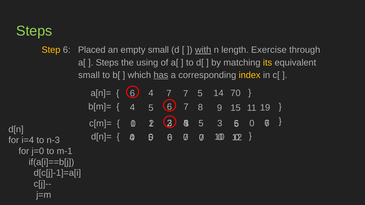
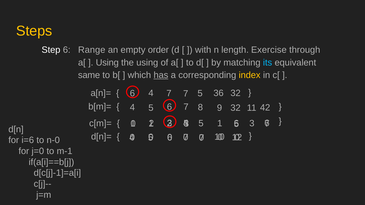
Steps at (34, 31) colour: light green -> yellow
Step colour: yellow -> white
Placed: Placed -> Range
empty small: small -> order
with underline: present -> none
Steps at (107, 63): Steps -> Using
its colour: yellow -> light blue
small at (89, 75): small -> same
14: 14 -> 36
70 at (236, 93): 70 -> 32
15 at (236, 108): 15 -> 32
19: 19 -> 42
3 at (220, 124): 3 -> 1
0 at (252, 124): 0 -> 3
i=4: i=4 -> i=6
n-3: n-3 -> n-0
